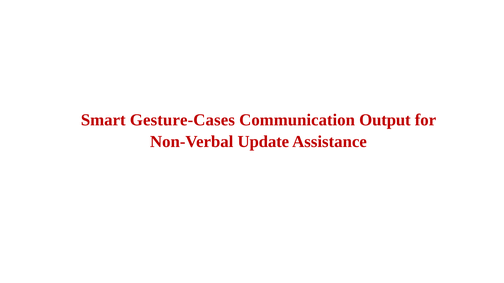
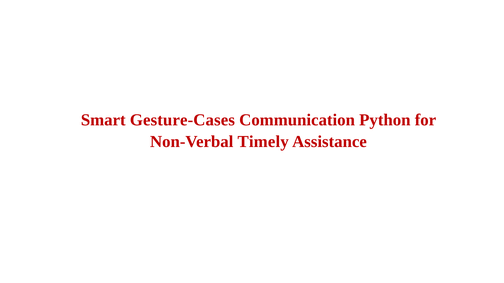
Output: Output -> Python
Update: Update -> Timely
